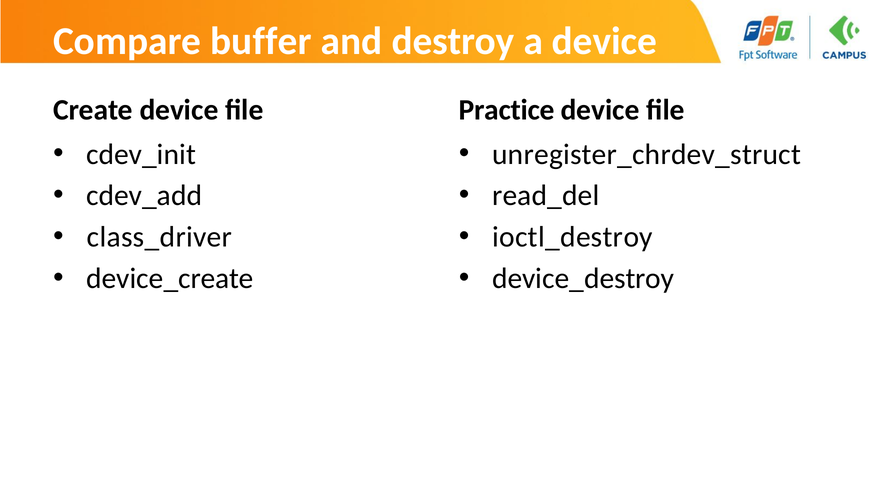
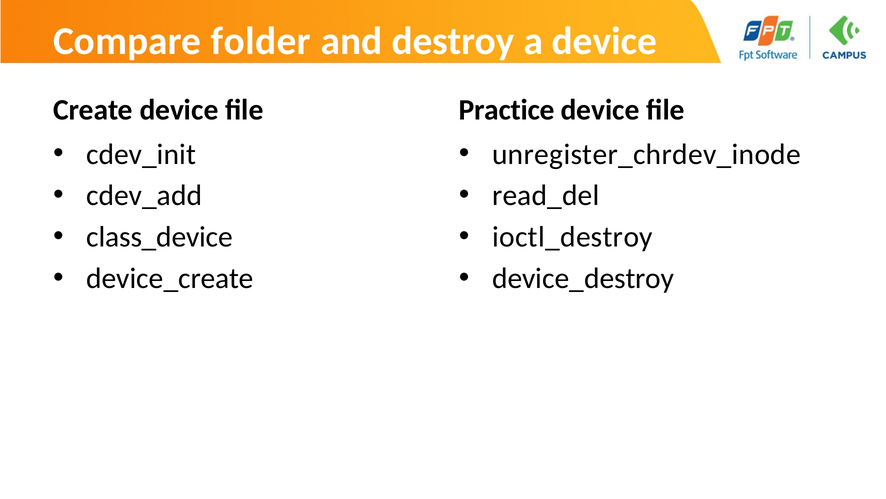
buffer: buffer -> folder
unregister_chrdev_struct: unregister_chrdev_struct -> unregister_chrdev_inode
class_driver: class_driver -> class_device
